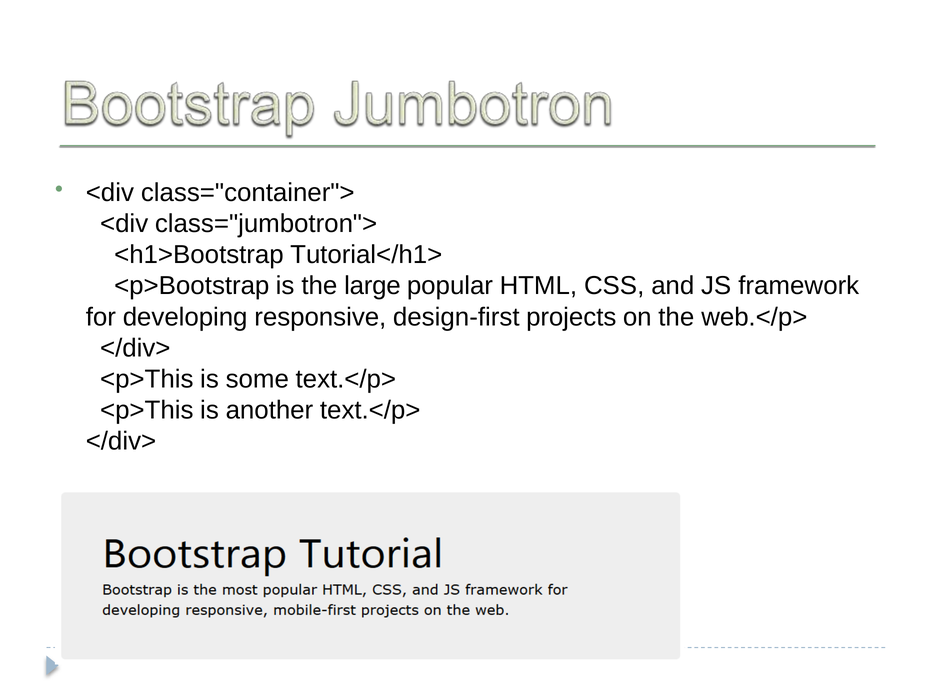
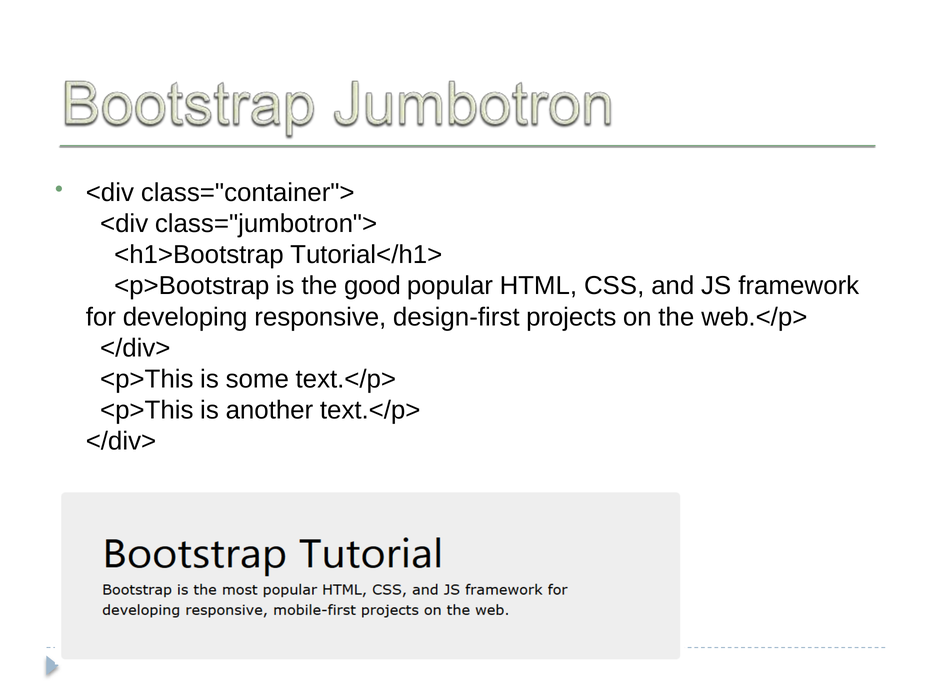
large: large -> good
